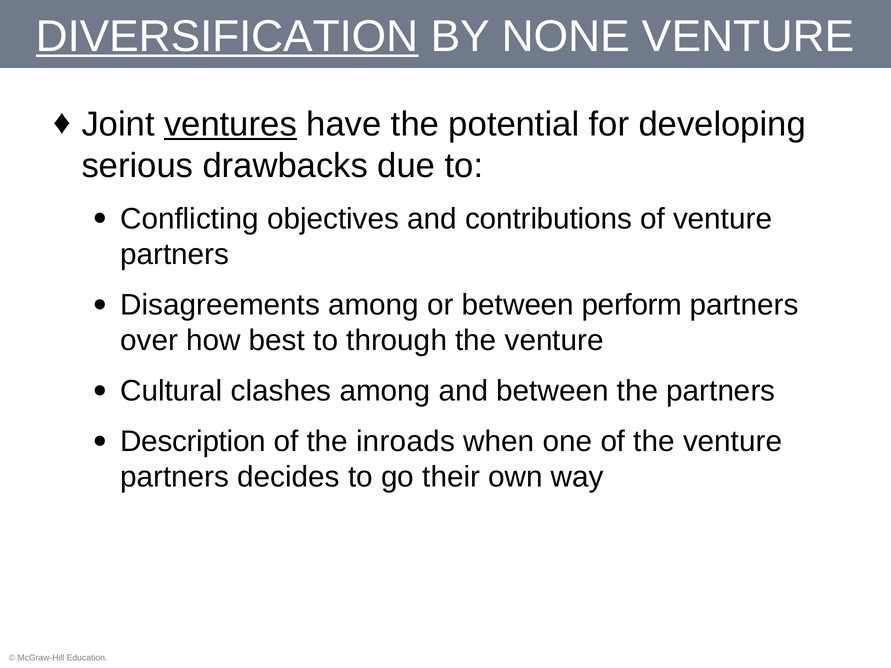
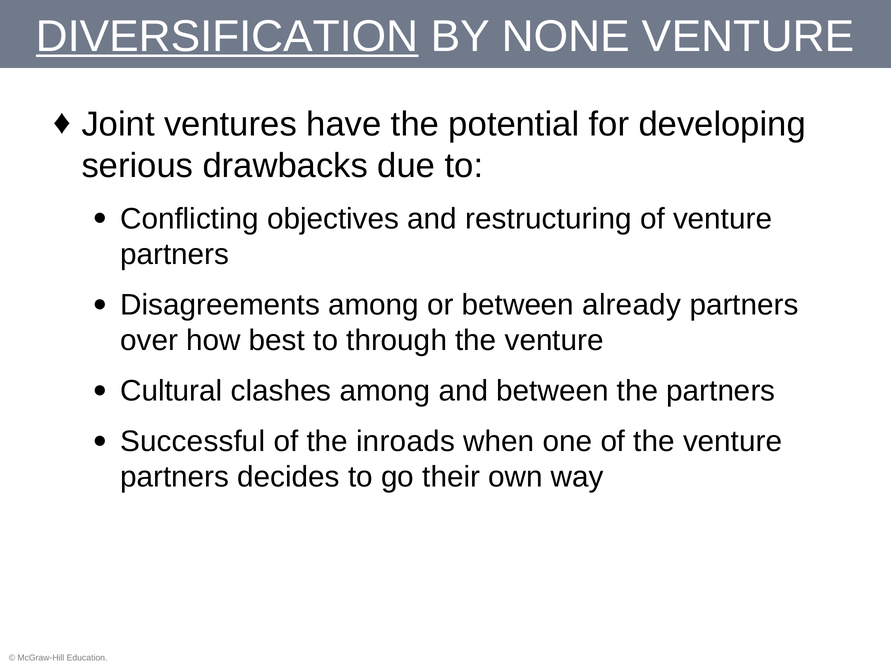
ventures underline: present -> none
contributions: contributions -> restructuring
perform: perform -> already
Description: Description -> Successful
